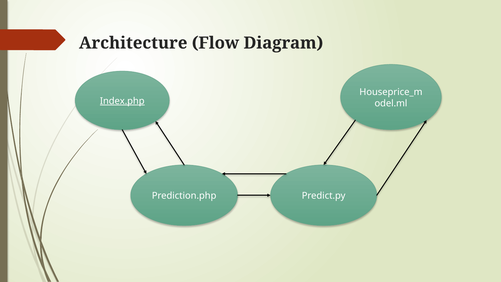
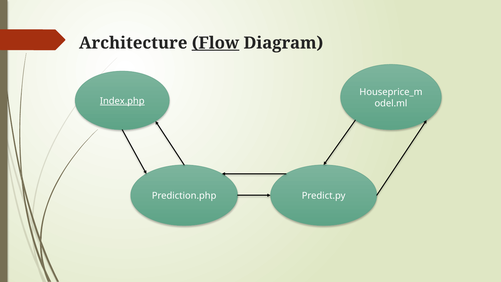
Flow underline: none -> present
